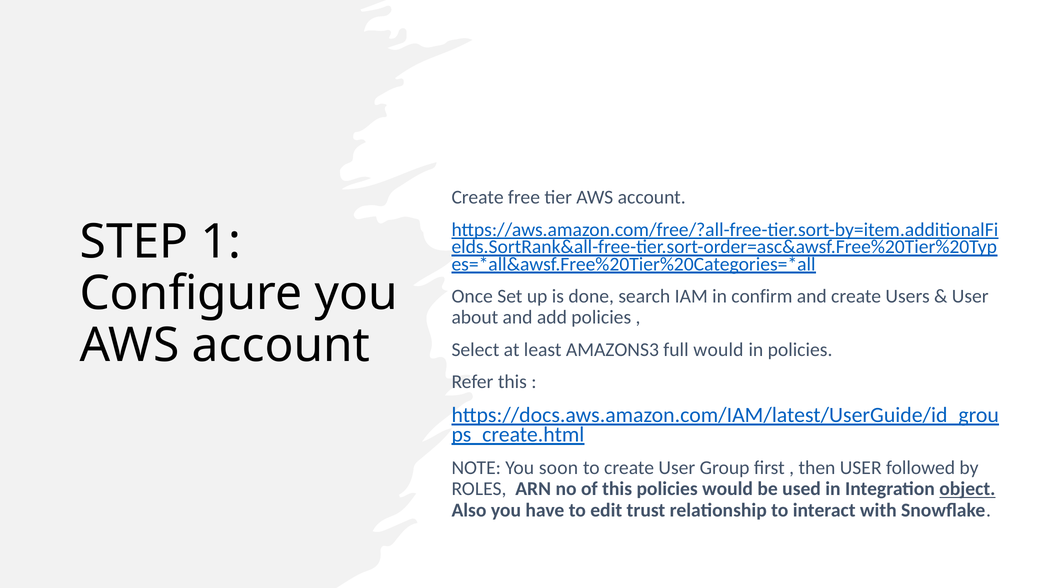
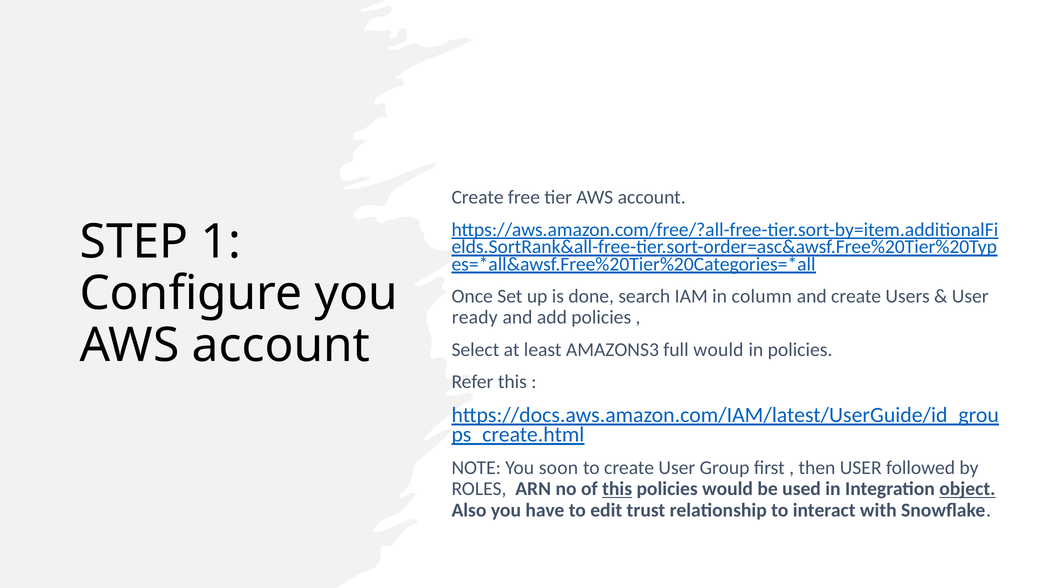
confirm: confirm -> column
about: about -> ready
this at (617, 489) underline: none -> present
